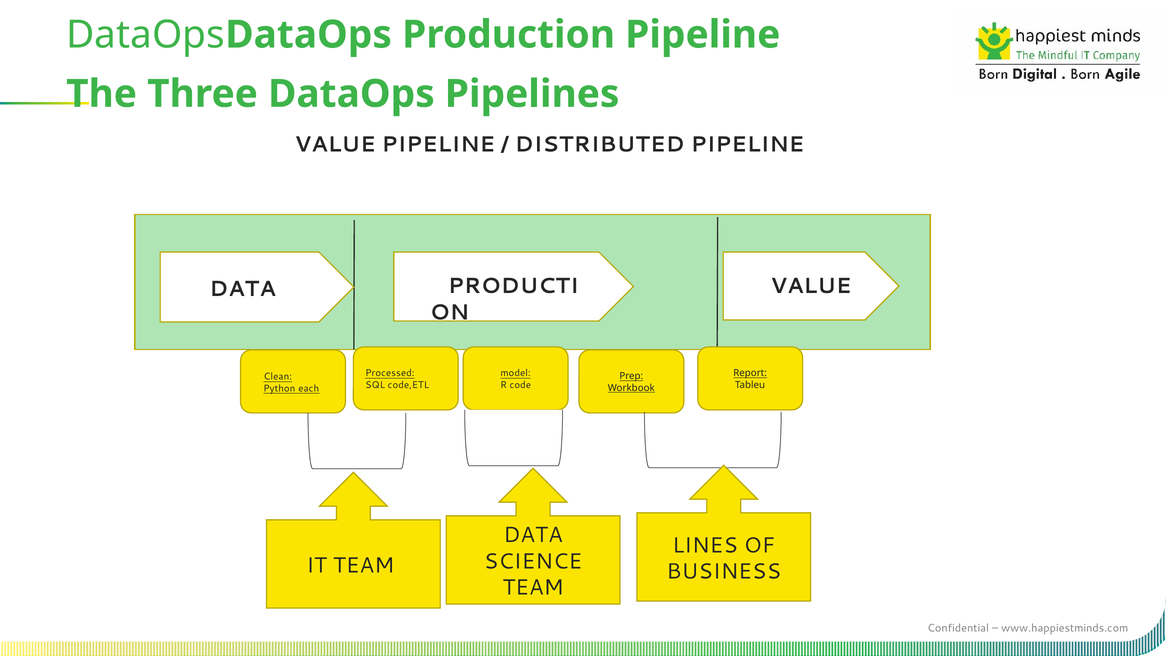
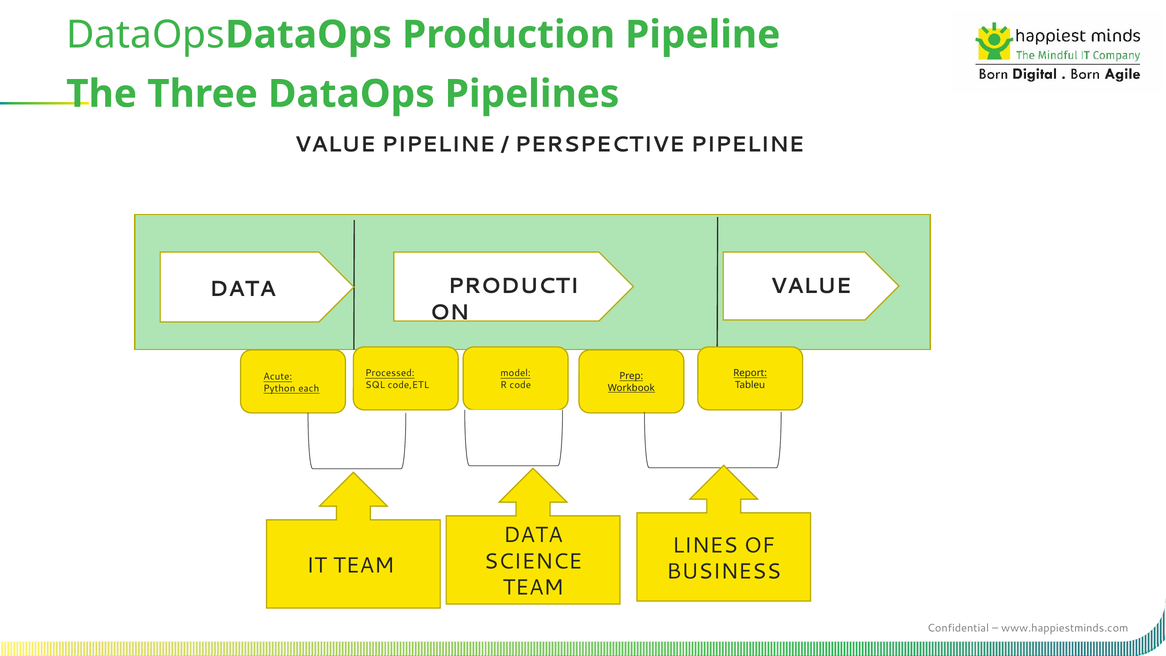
DISTRIBUTED: DISTRIBUTED -> PERSPECTIVE
Clean: Clean -> Acute
